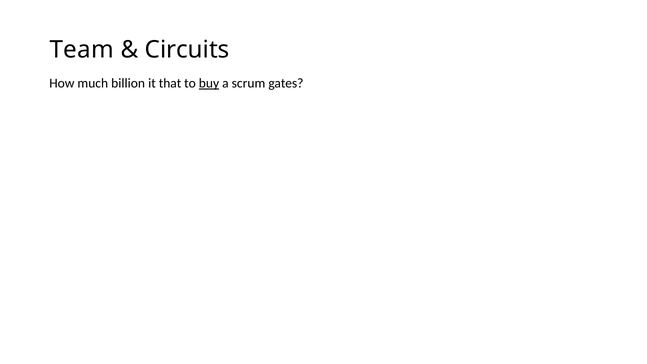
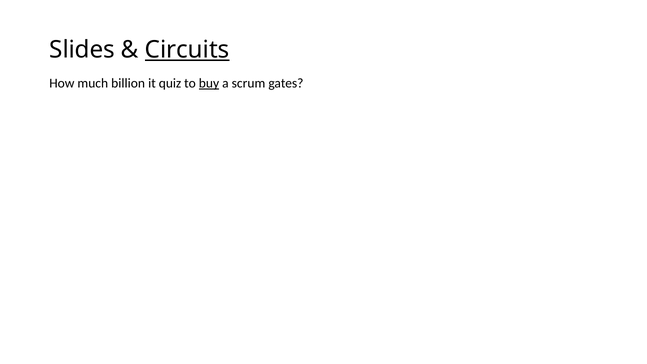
Team: Team -> Slides
Circuits underline: none -> present
that: that -> quiz
